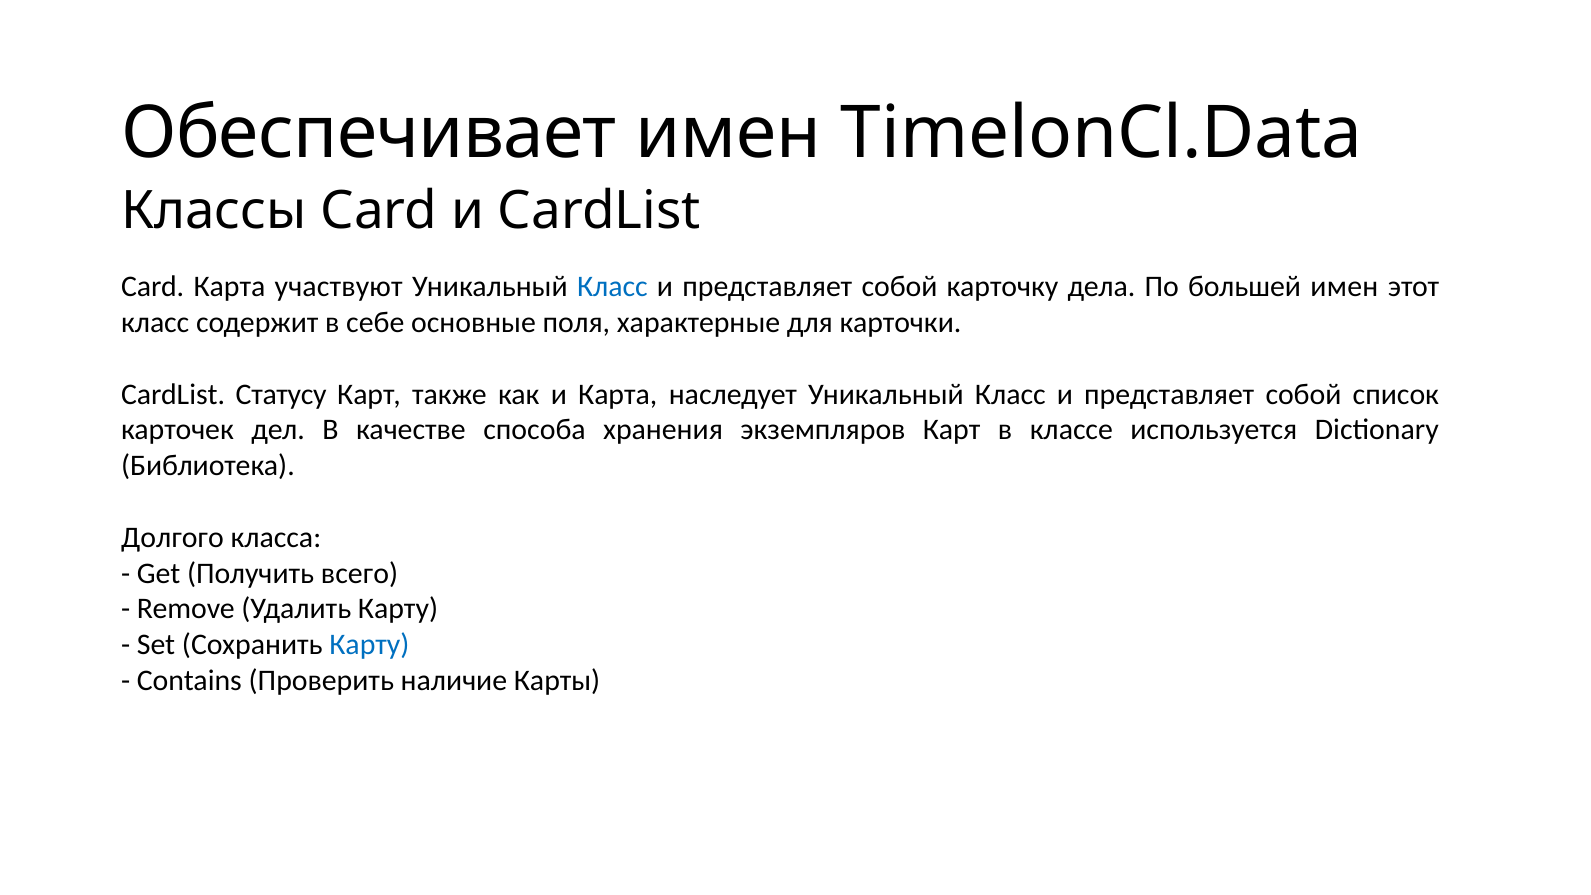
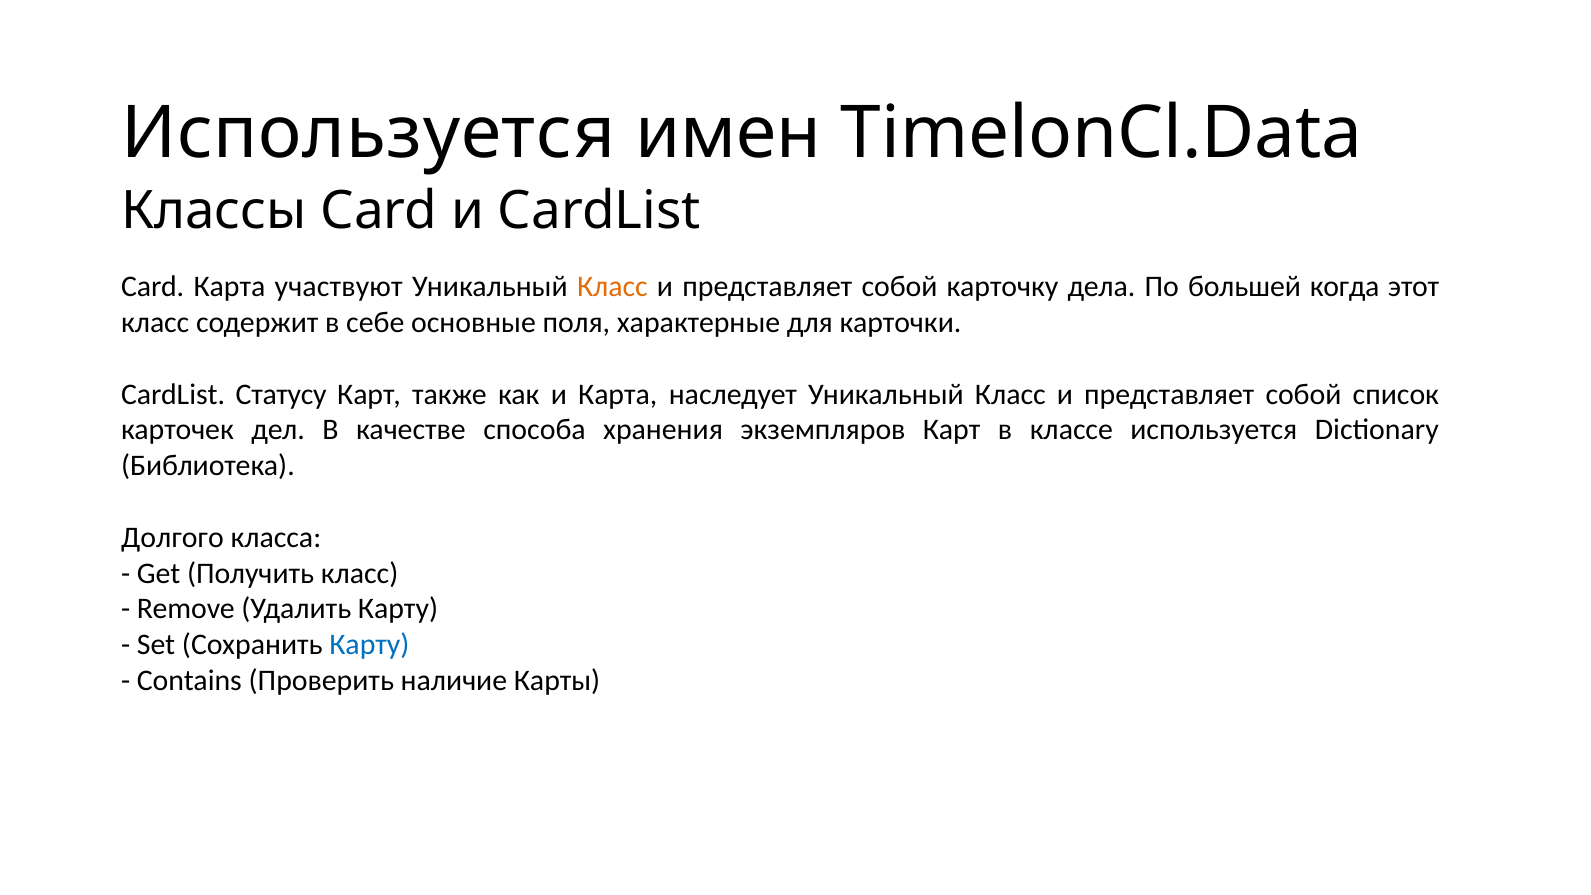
Обеспечивает at (369, 134): Обеспечивает -> Используется
Класс at (612, 287) colour: blue -> orange
большей имен: имен -> когда
Получить всего: всего -> класс
